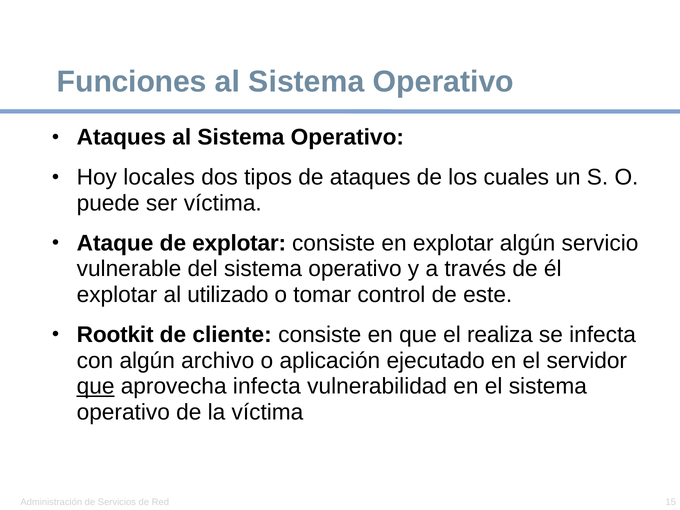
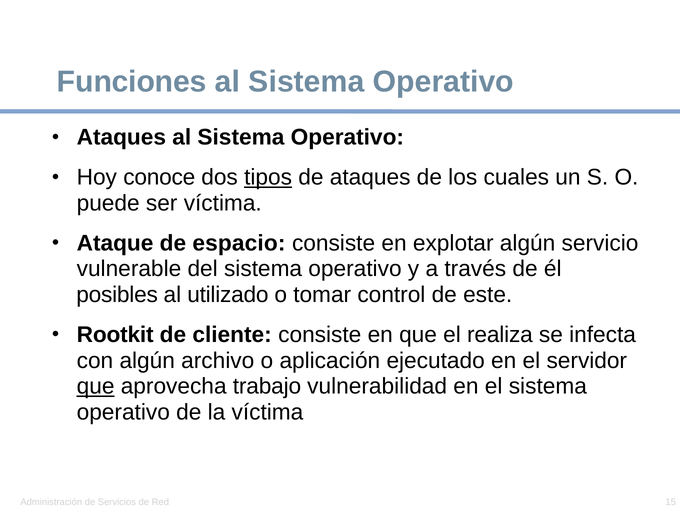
locales: locales -> conoce
tipos underline: none -> present
de explotar: explotar -> espacio
explotar at (117, 295): explotar -> posibles
aprovecha infecta: infecta -> trabajo
